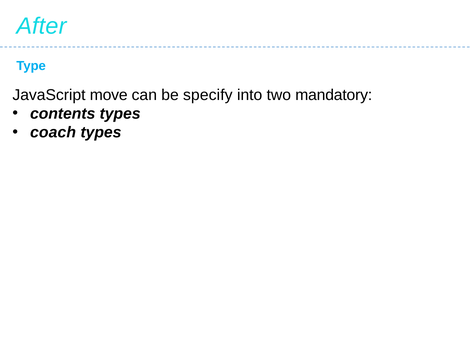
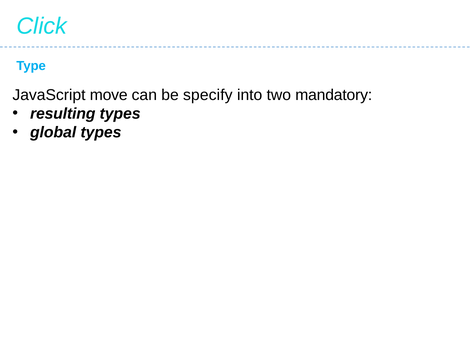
After: After -> Click
contents: contents -> resulting
coach: coach -> global
